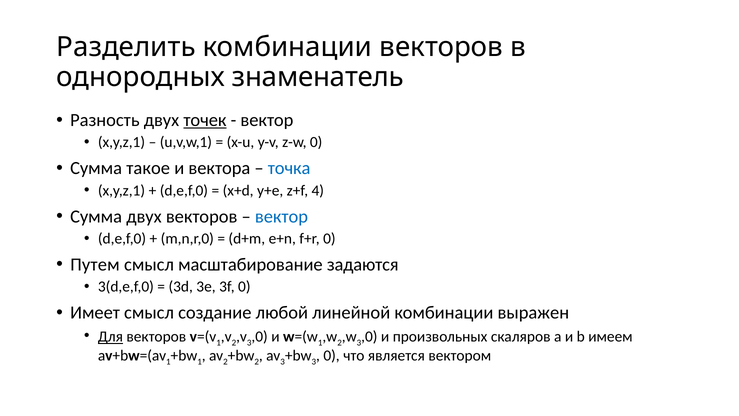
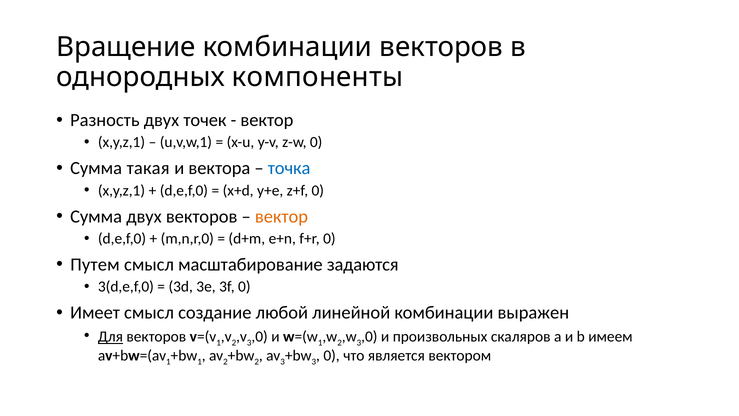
Разделить: Разделить -> Вращение
знаменатель: знаменатель -> компоненты
точек underline: present -> none
такое: такое -> такая
z+f 4: 4 -> 0
вектор at (281, 216) colour: blue -> orange
